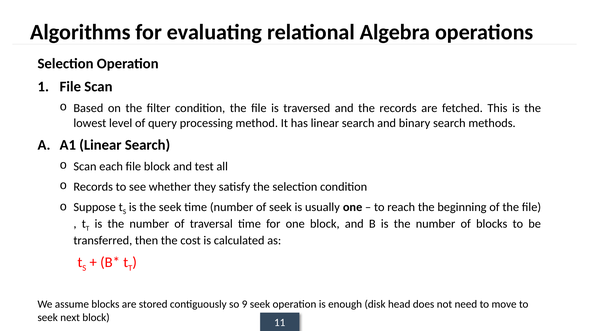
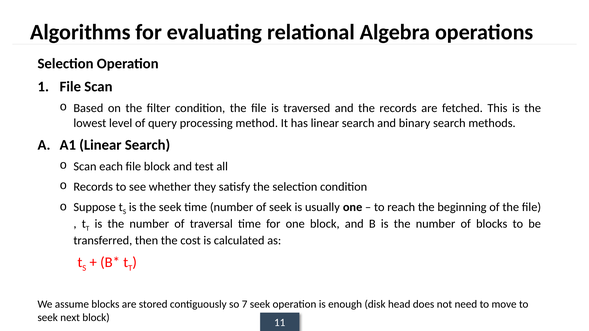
9: 9 -> 7
